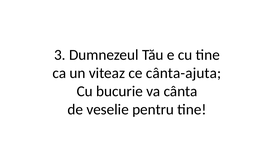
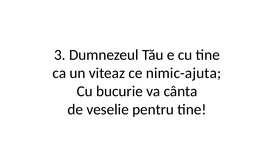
cânta-ajuta: cânta-ajuta -> nimic-ajuta
